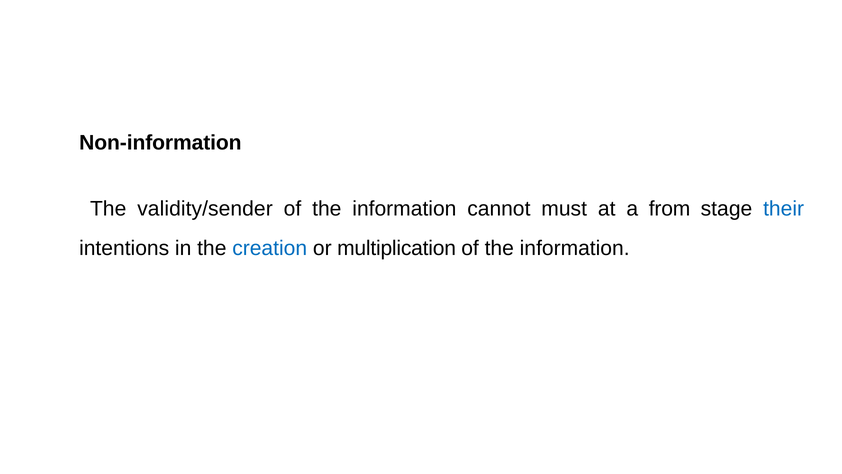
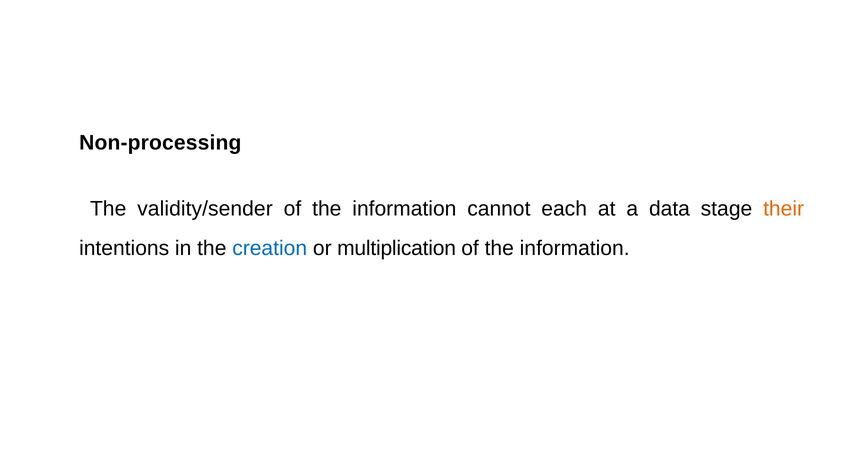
Non-information: Non-information -> Non-processing
must: must -> each
from: from -> data
their colour: blue -> orange
